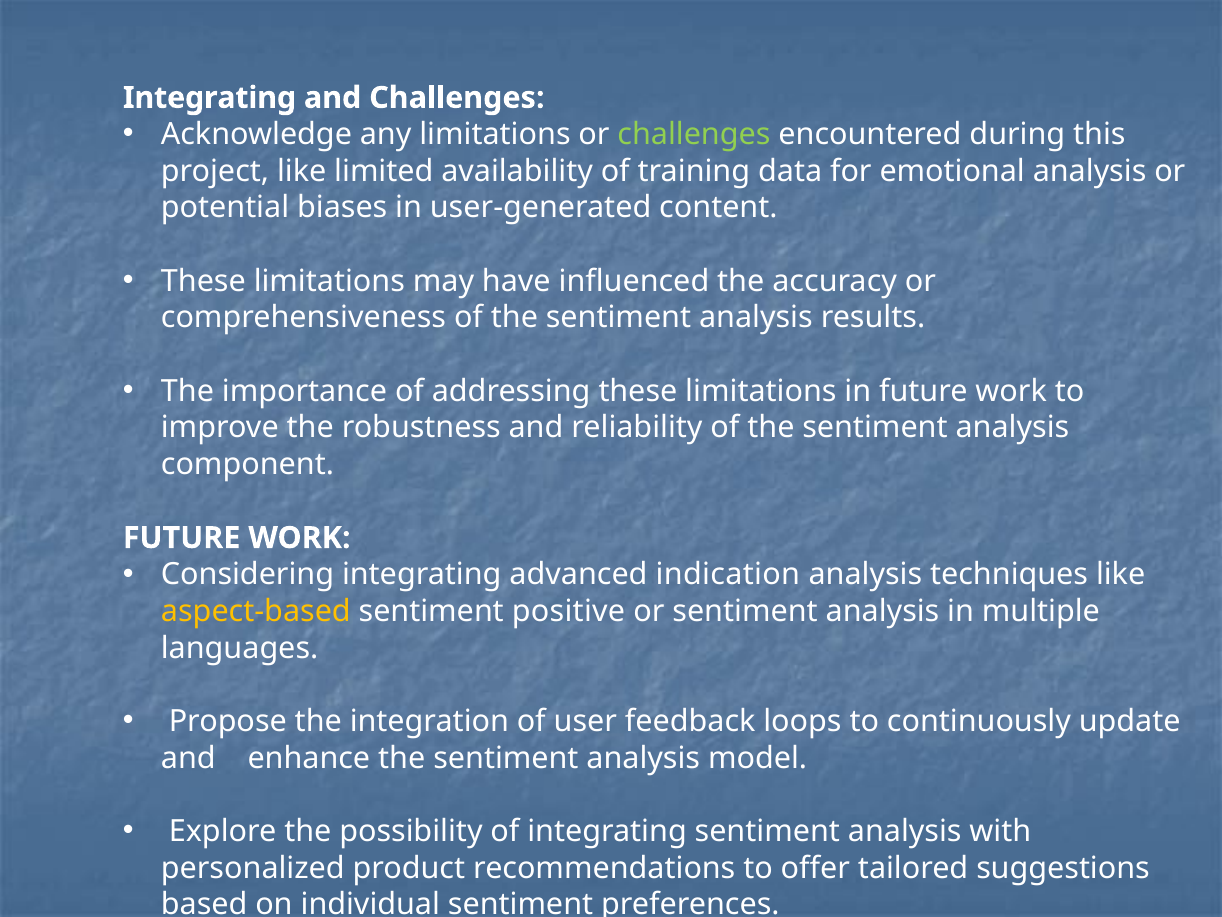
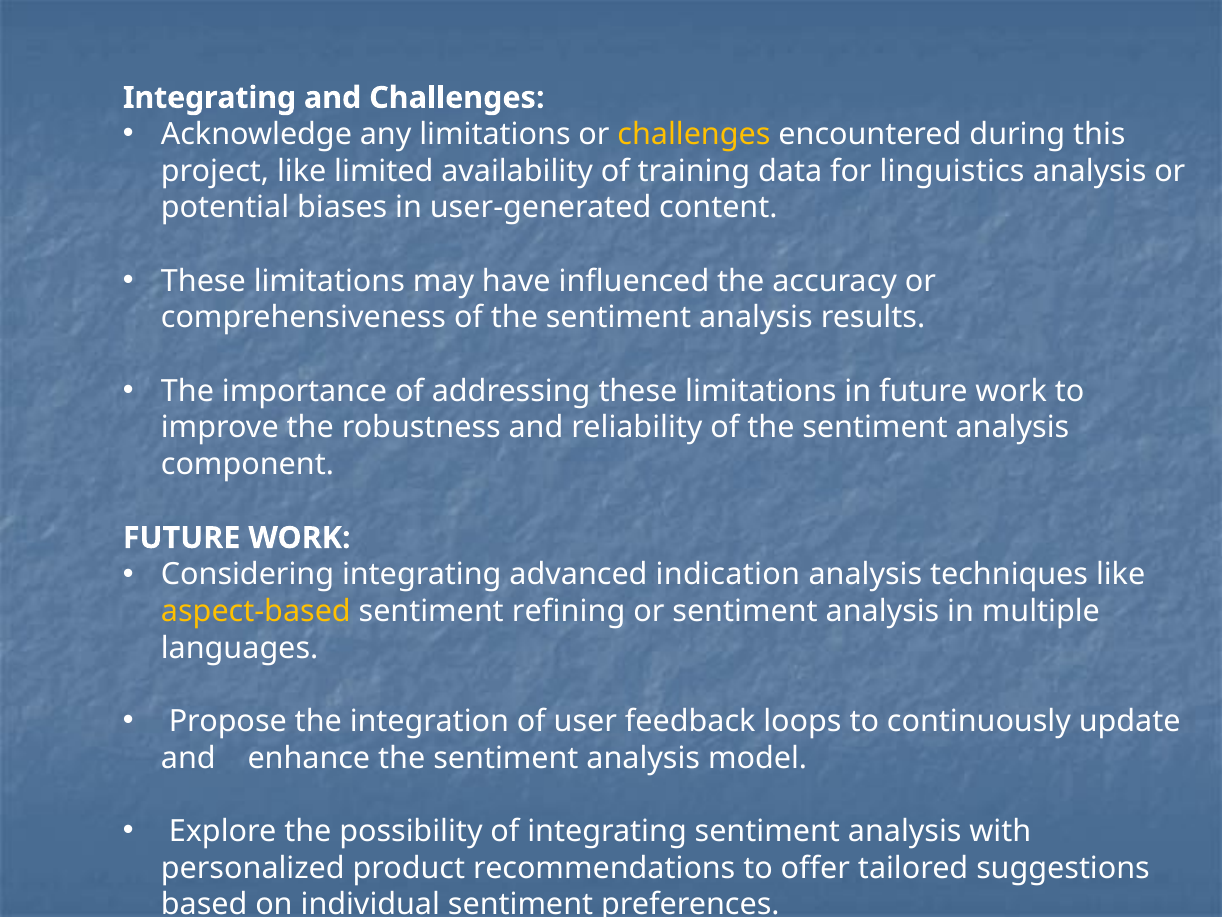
challenges at (694, 134) colour: light green -> yellow
emotional: emotional -> linguistics
positive: positive -> refining
